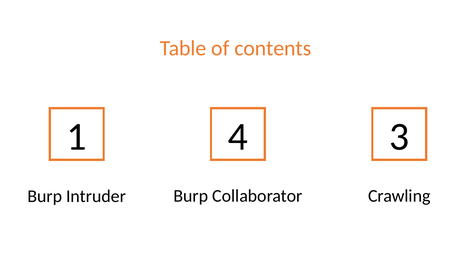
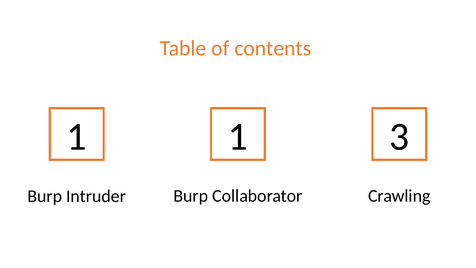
1 4: 4 -> 1
